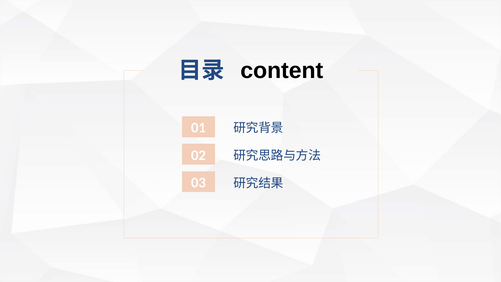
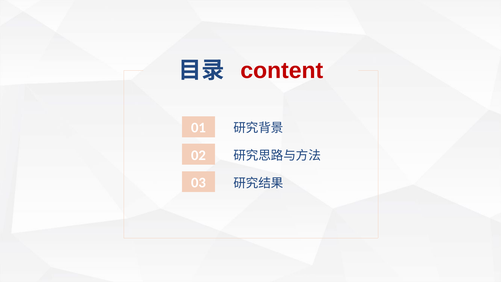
content colour: black -> red
